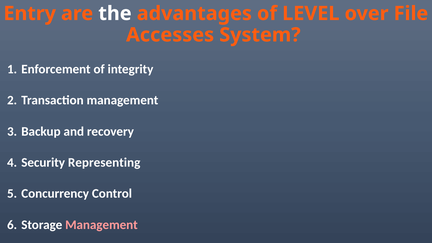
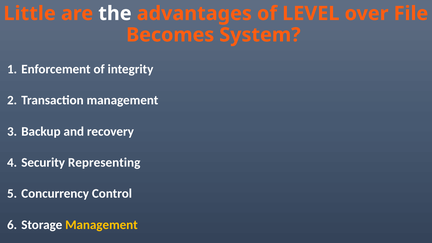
Entry: Entry -> Little
Accesses: Accesses -> Becomes
Management at (101, 225) colour: pink -> yellow
